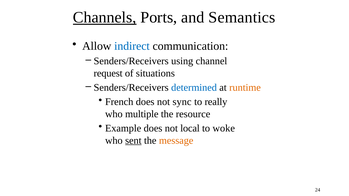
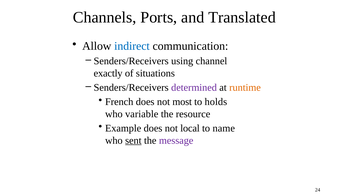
Channels underline: present -> none
Semantics: Semantics -> Translated
request: request -> exactly
determined colour: blue -> purple
sync: sync -> most
really: really -> holds
multiple: multiple -> variable
woke: woke -> name
message colour: orange -> purple
